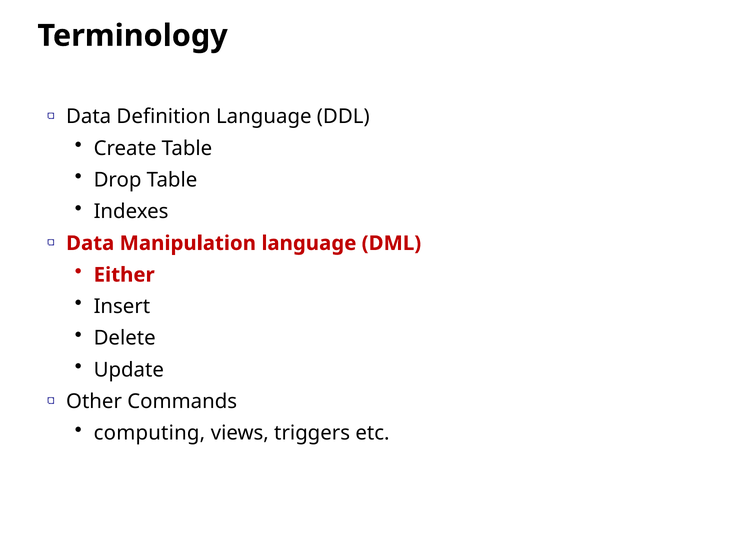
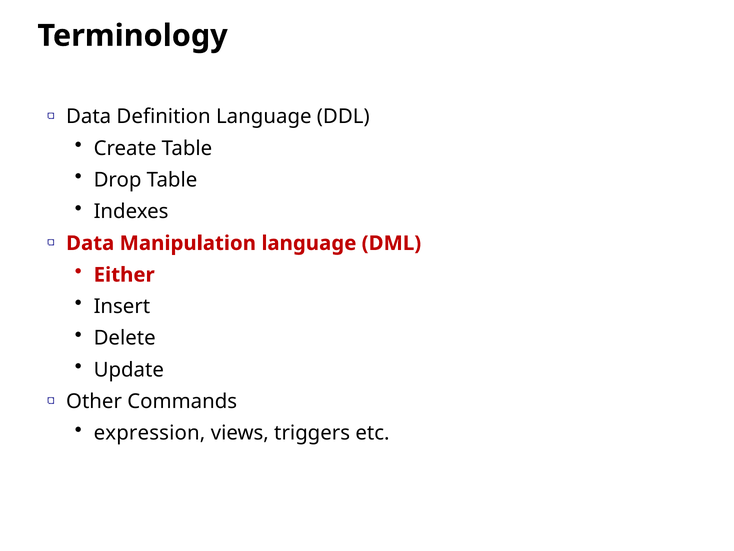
computing: computing -> expression
